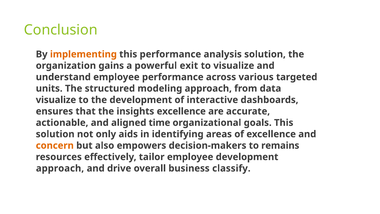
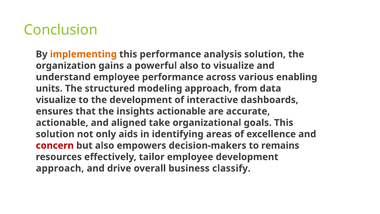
powerful exit: exit -> also
targeted: targeted -> enabling
insights excellence: excellence -> actionable
time: time -> take
concern colour: orange -> red
